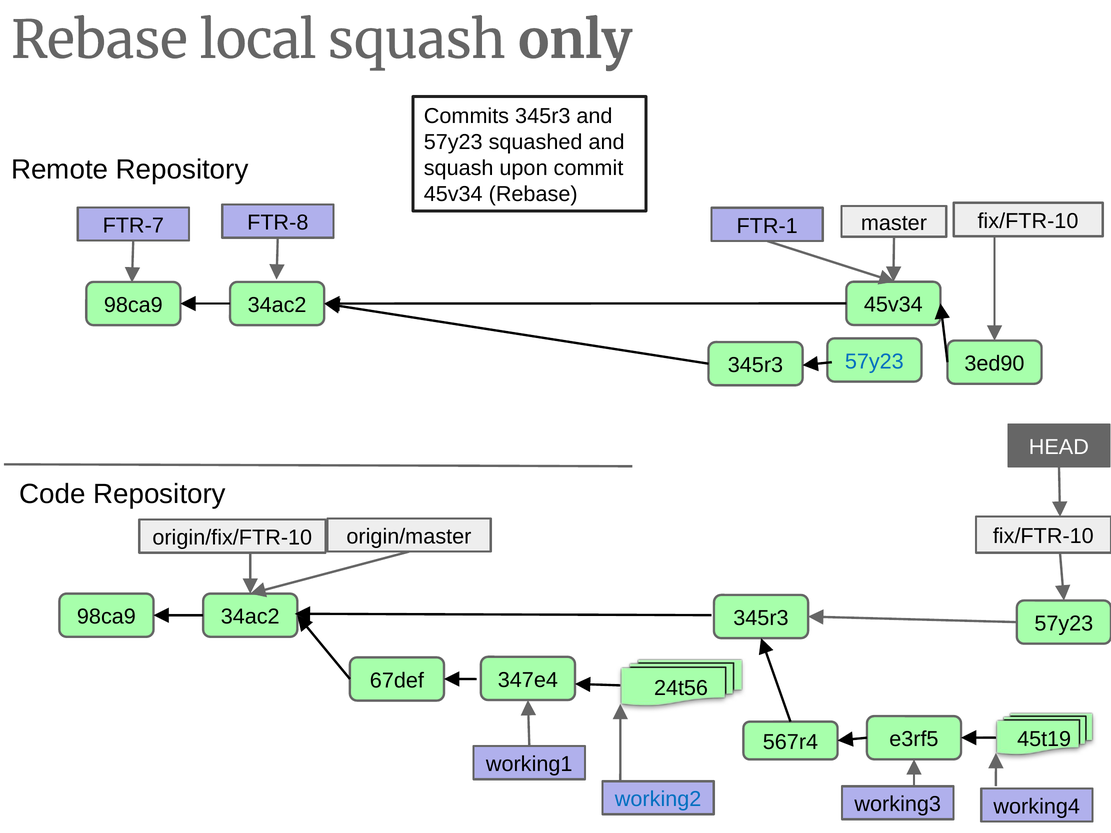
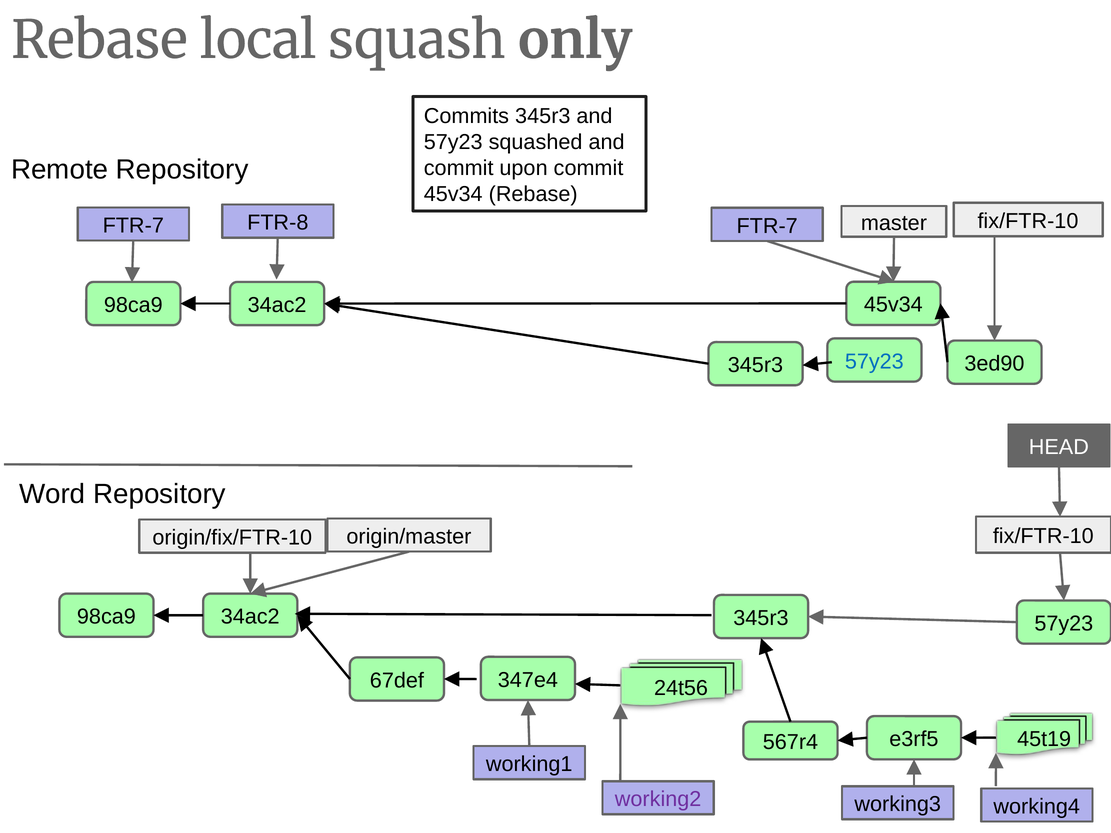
squash at (459, 168): squash -> commit
FTR-7 FTR-1: FTR-1 -> FTR-7
Code: Code -> Word
working2 colour: blue -> purple
